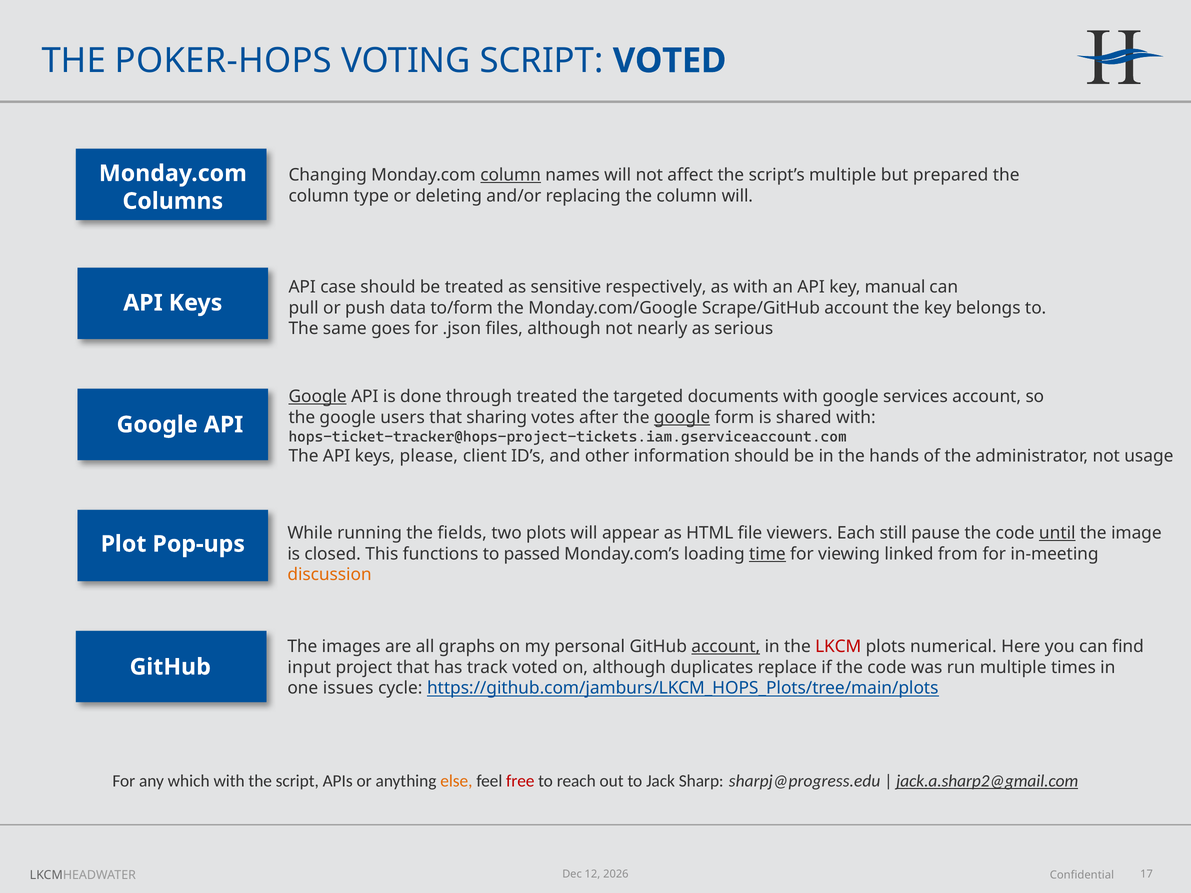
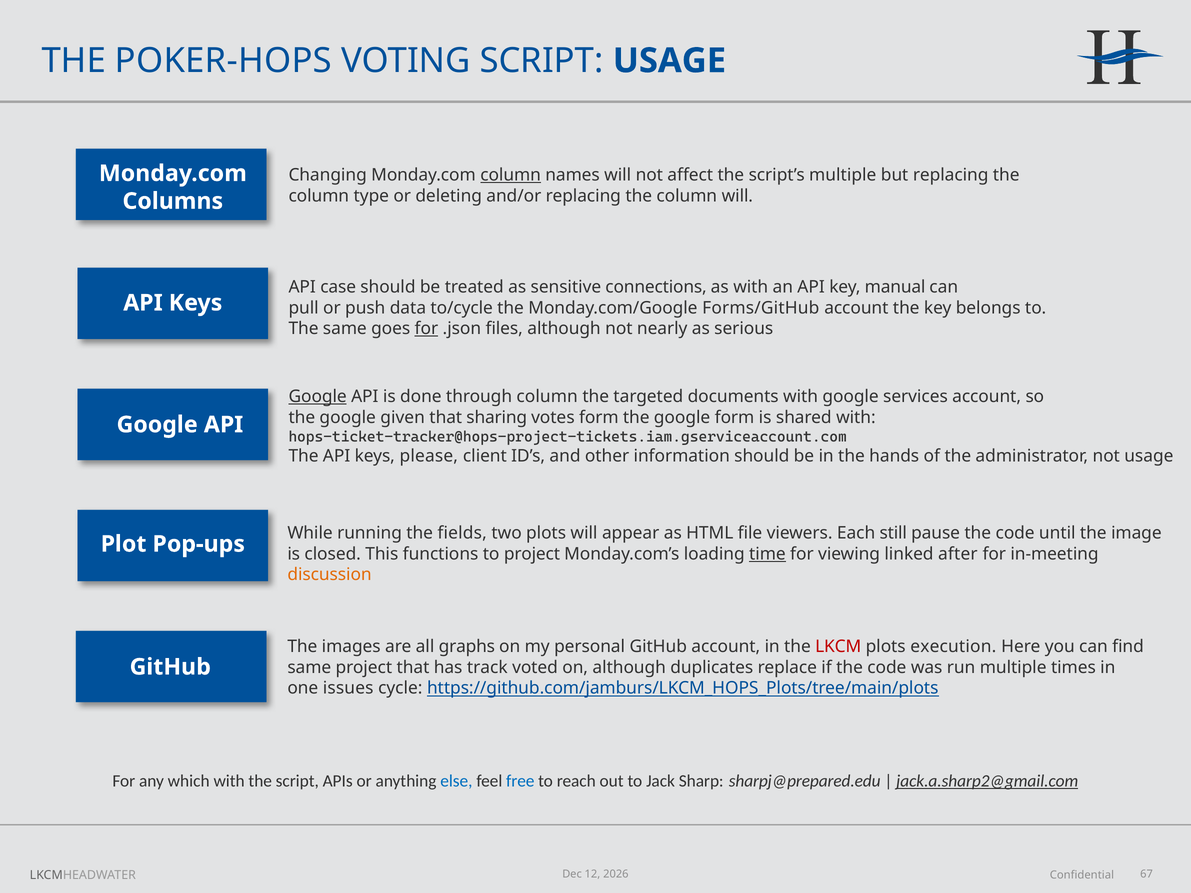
SCRIPT VOTED: VOTED -> USAGE
but prepared: prepared -> replacing
respectively: respectively -> connections
to/form: to/form -> to/cycle
Scrape/GitHub: Scrape/GitHub -> Forms/GitHub
for at (426, 329) underline: none -> present
through treated: treated -> column
users: users -> given
votes after: after -> form
google at (682, 418) underline: present -> none
until underline: present -> none
to passed: passed -> project
from: from -> after
account at (726, 647) underline: present -> none
numerical: numerical -> execution
input at (309, 668): input -> same
else colour: orange -> blue
free colour: red -> blue
sharpj@progress.edu: sharpj@progress.edu -> sharpj@prepared.edu
17: 17 -> 67
